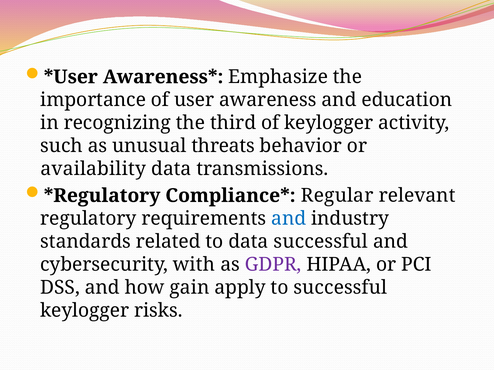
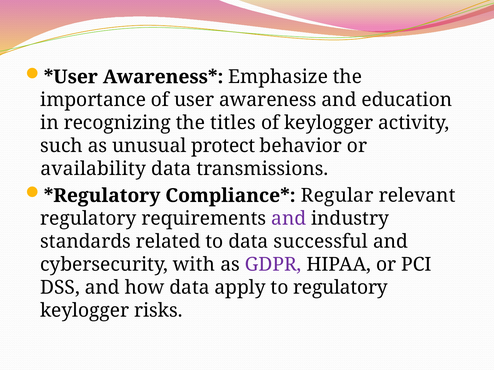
third: third -> titles
threats: threats -> protect
and at (289, 219) colour: blue -> purple
how gain: gain -> data
to successful: successful -> regulatory
